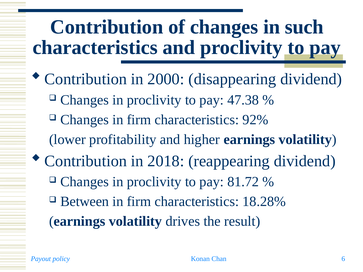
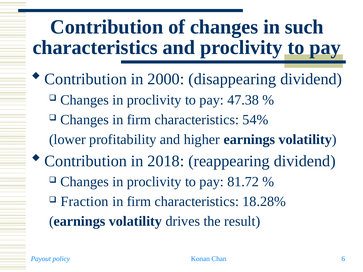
92%: 92% -> 54%
Between: Between -> Fraction
